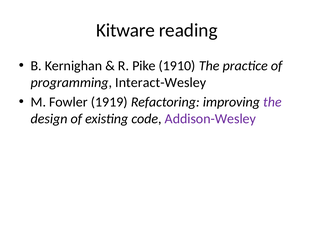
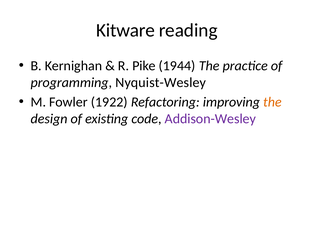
1910: 1910 -> 1944
Interact-Wesley: Interact-Wesley -> Nyquist-Wesley
1919: 1919 -> 1922
the at (272, 102) colour: purple -> orange
